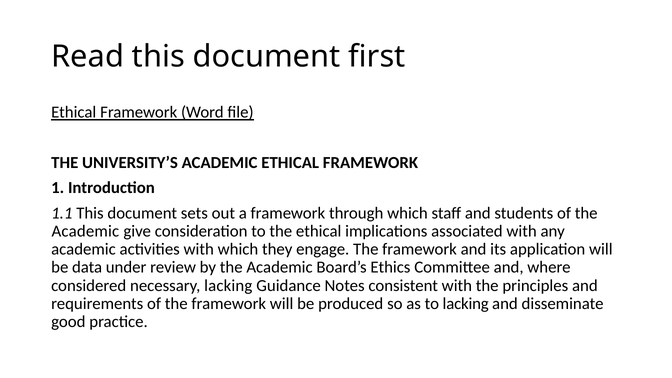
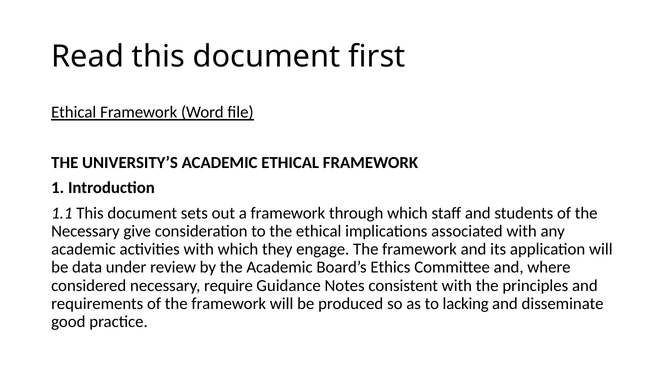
Academic at (85, 231): Academic -> Necessary
necessary lacking: lacking -> require
